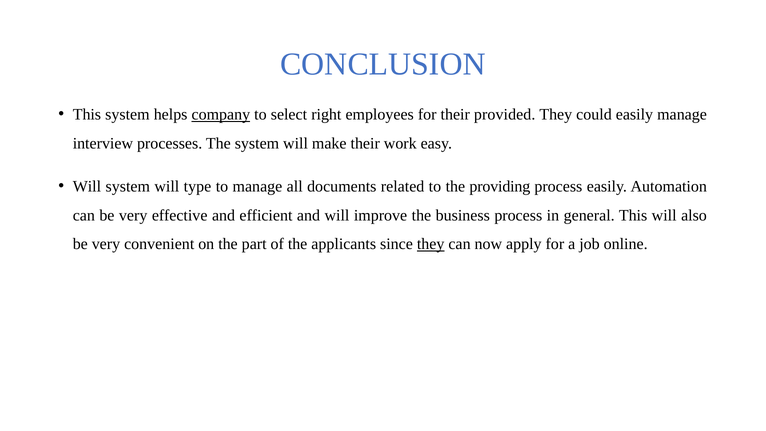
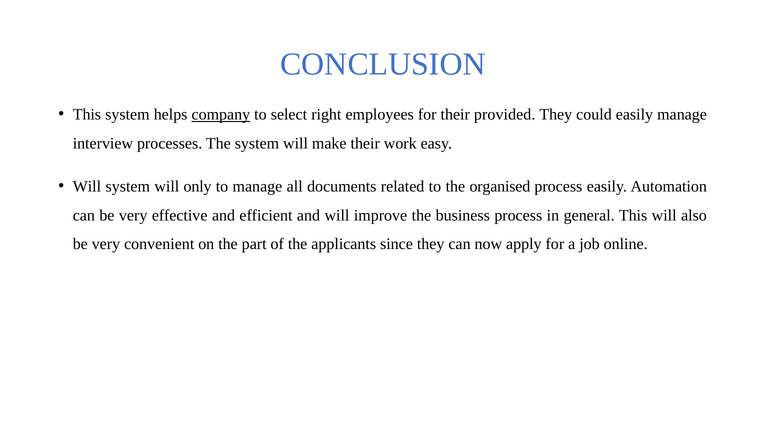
type: type -> only
providing: providing -> organised
they at (431, 244) underline: present -> none
